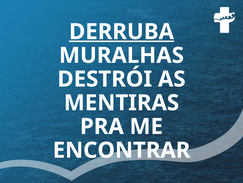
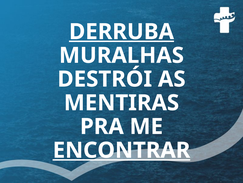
ENCONTRAR underline: none -> present
